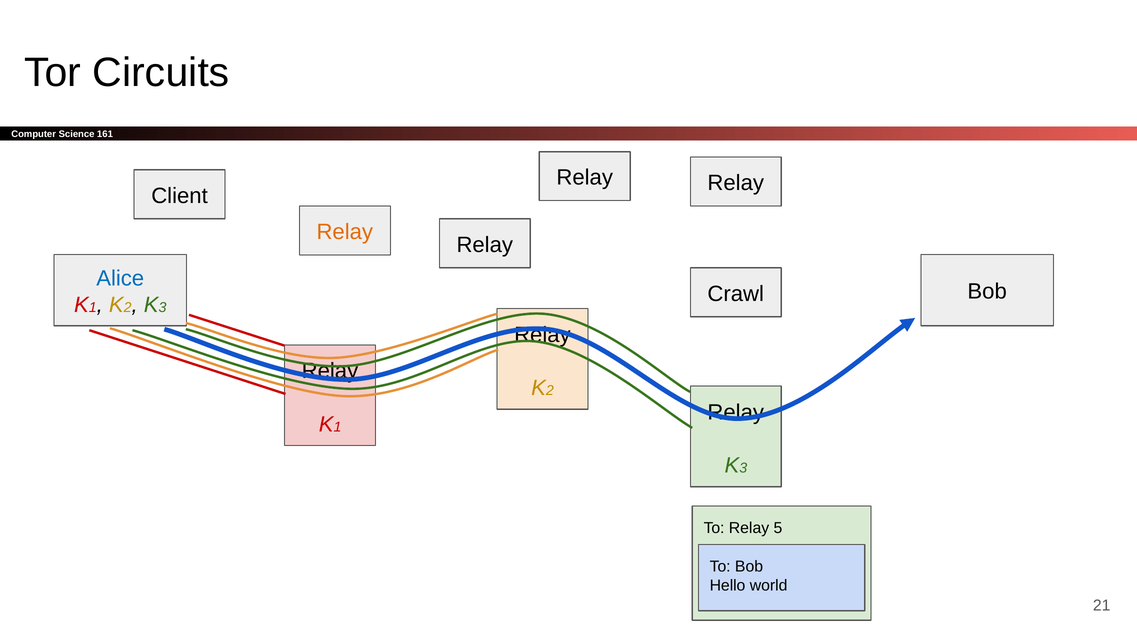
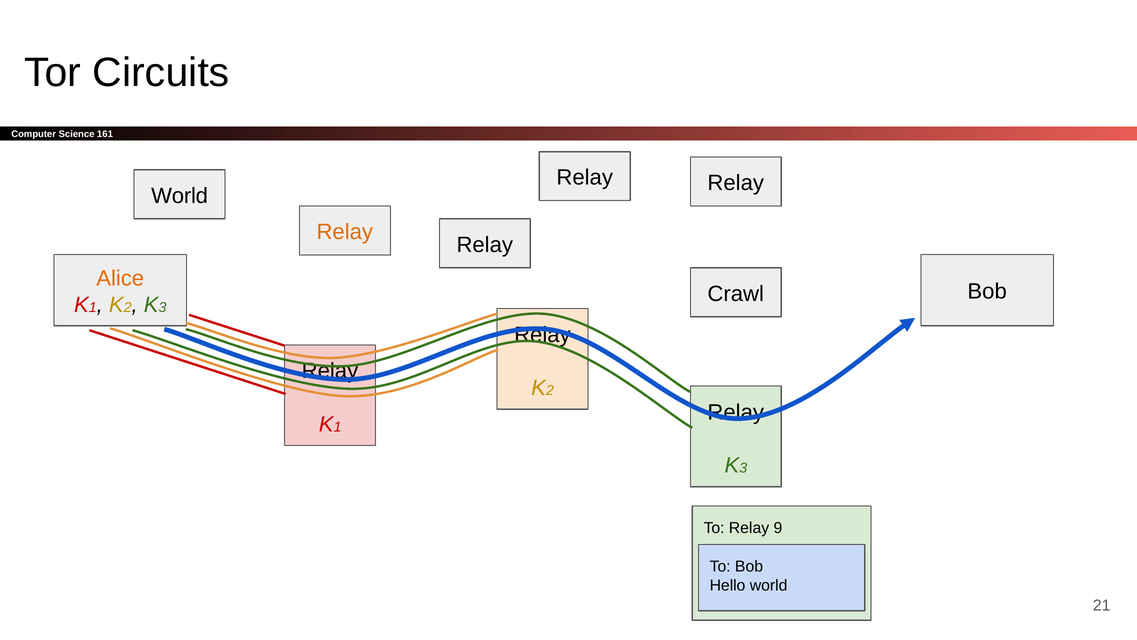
Client at (180, 196): Client -> World
Alice colour: blue -> orange
5: 5 -> 9
